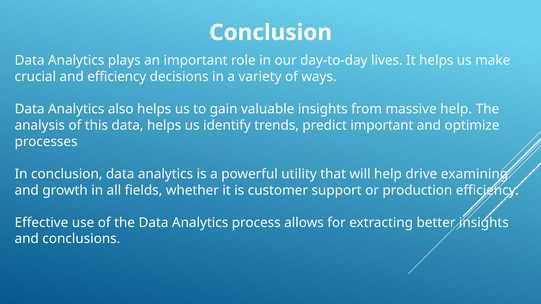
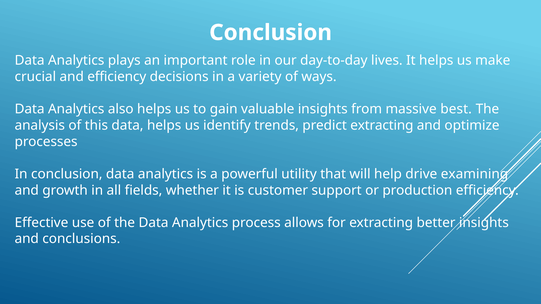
massive help: help -> best
predict important: important -> extracting
